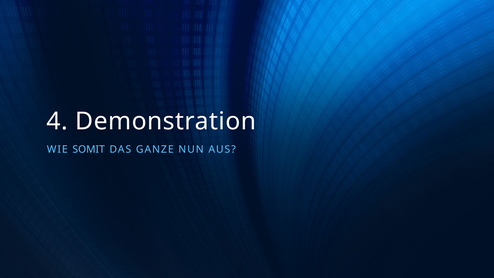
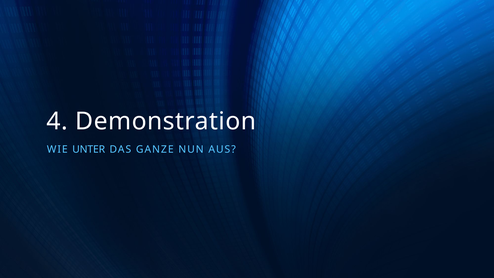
SOMIT: SOMIT -> UNTER
